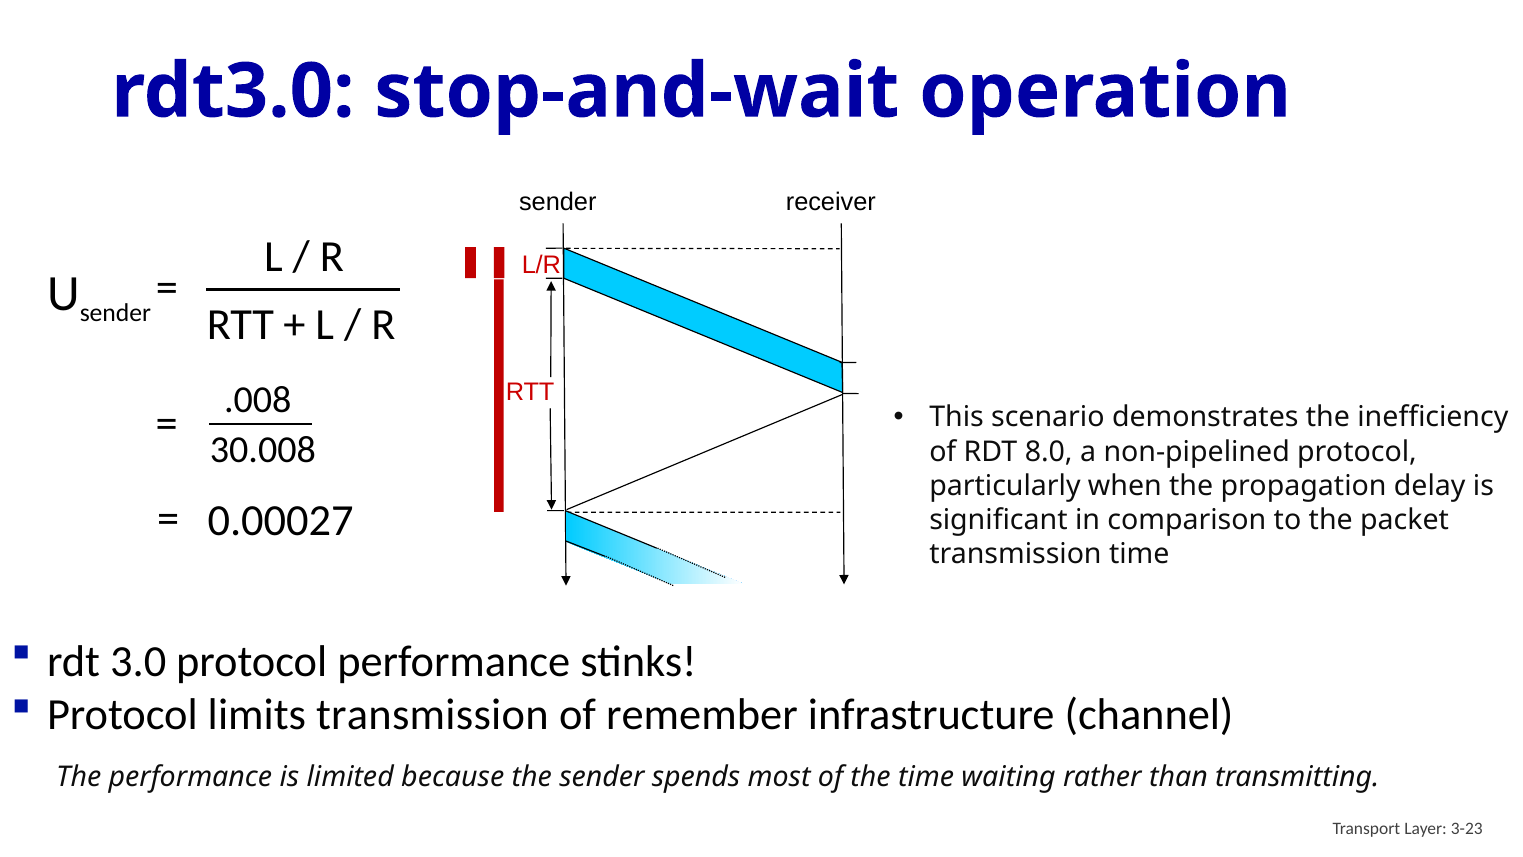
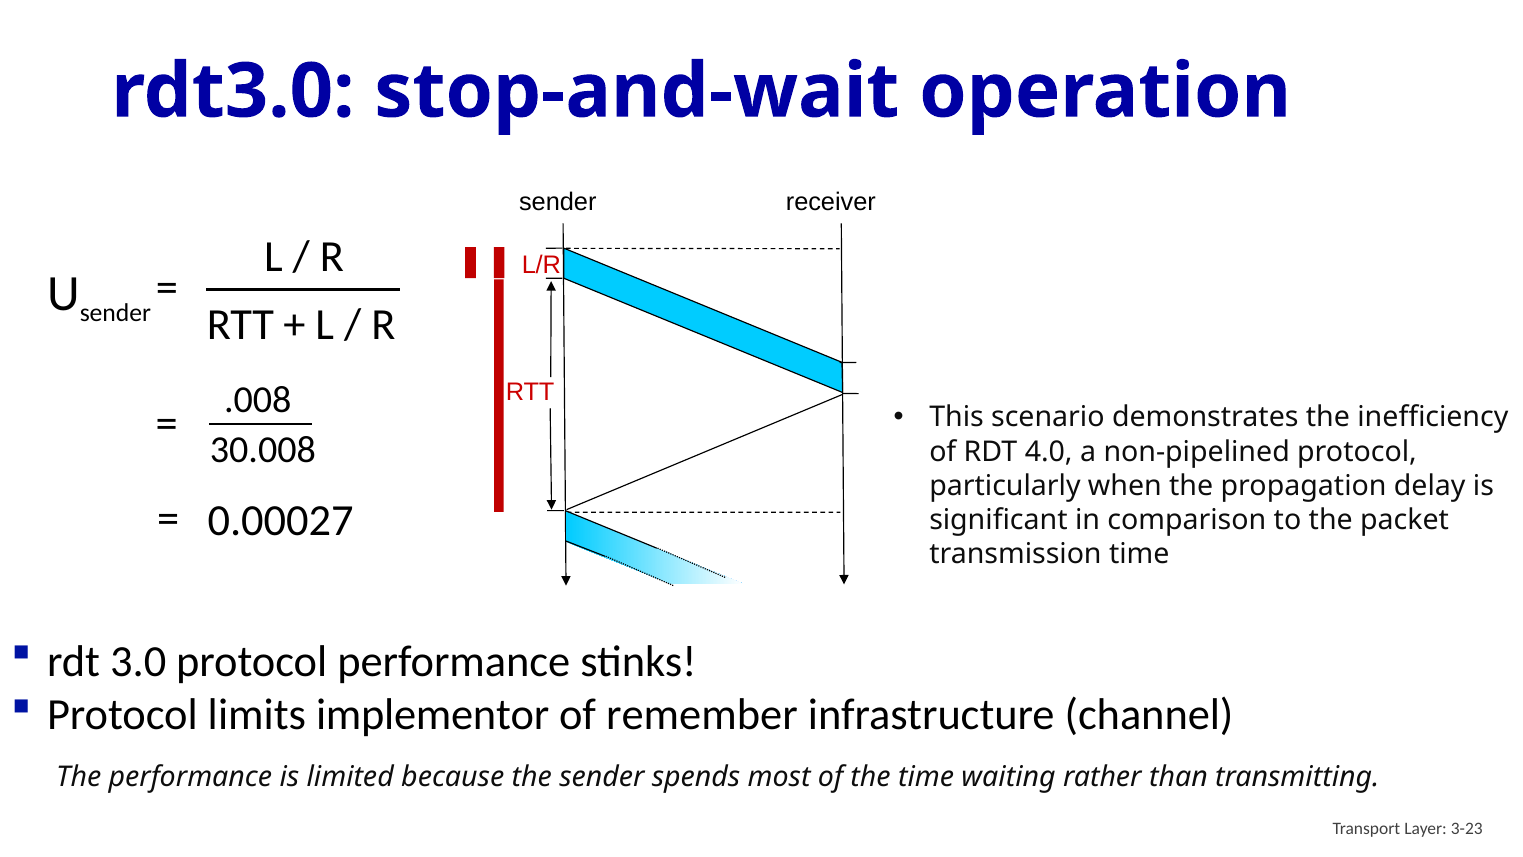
8.0: 8.0 -> 4.0
limits transmission: transmission -> implementor
